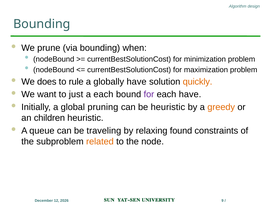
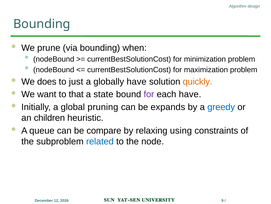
rule: rule -> just
just: just -> that
a each: each -> state
be heuristic: heuristic -> expands
greedy colour: orange -> blue
traveling: traveling -> compare
found: found -> using
related colour: orange -> blue
